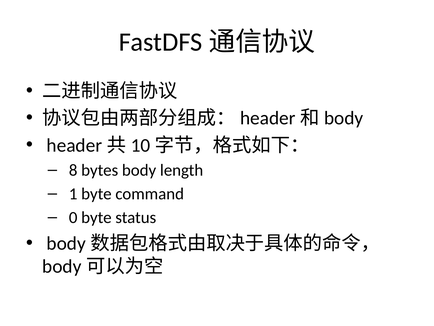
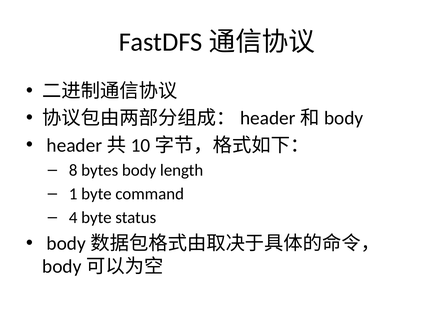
0: 0 -> 4
